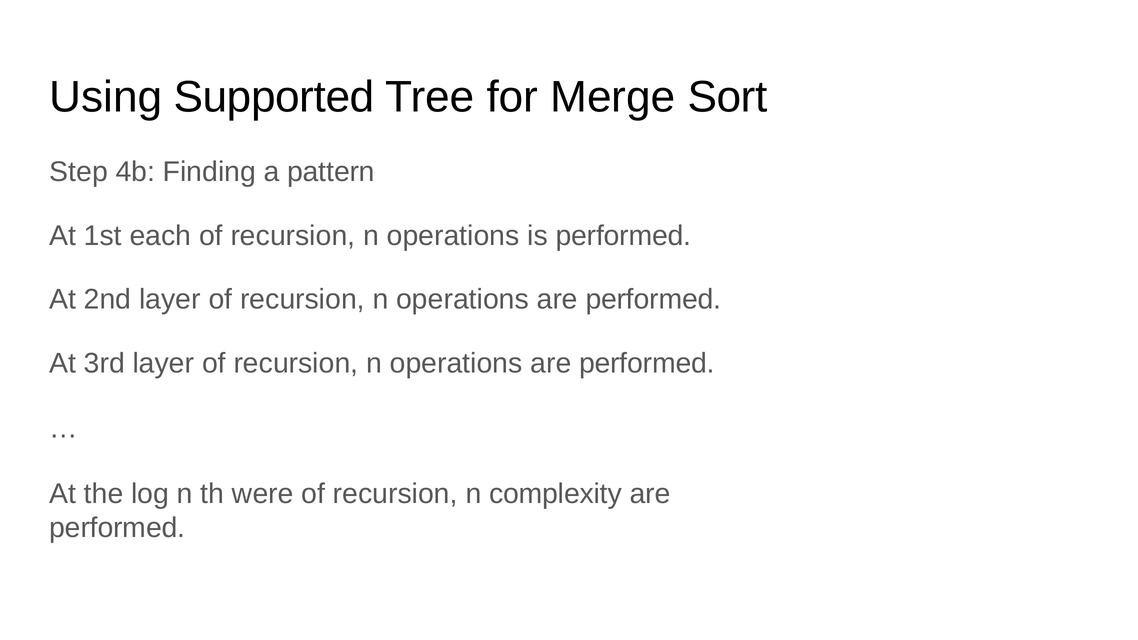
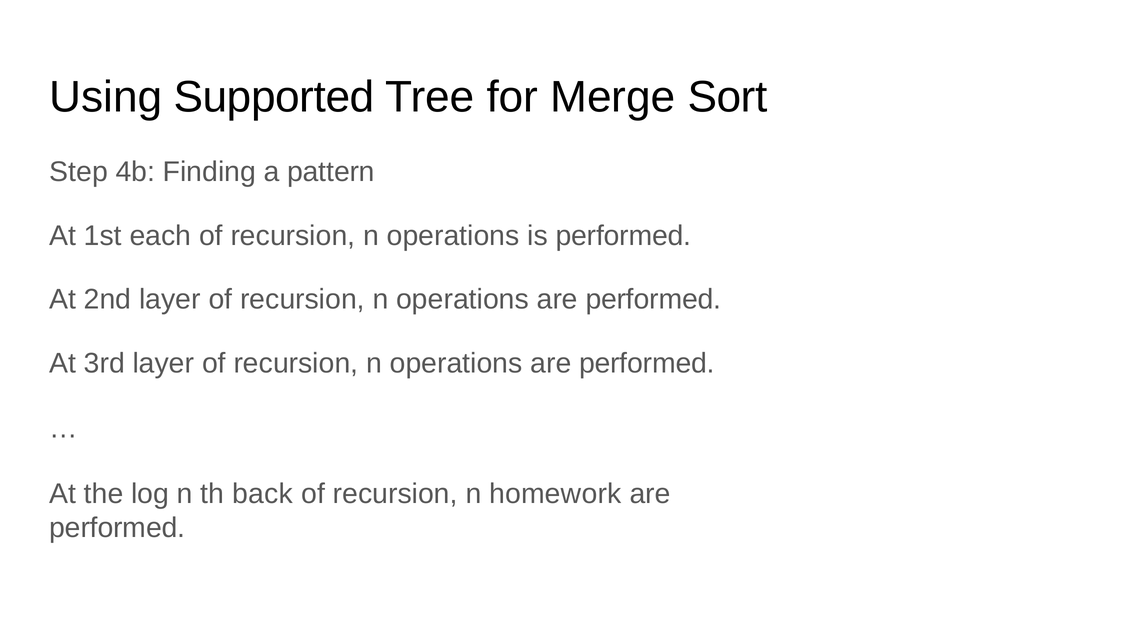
were: were -> back
complexity: complexity -> homework
